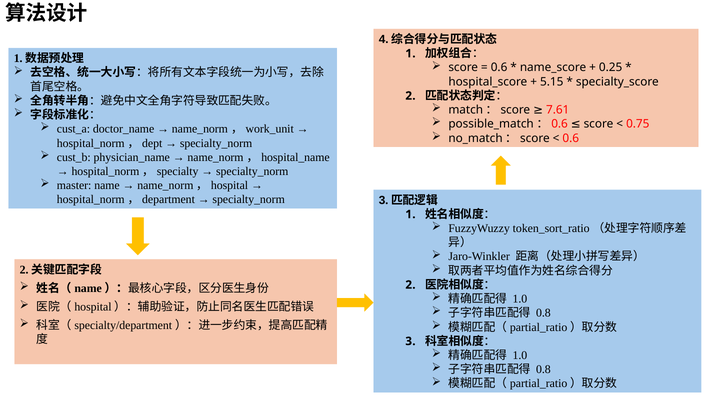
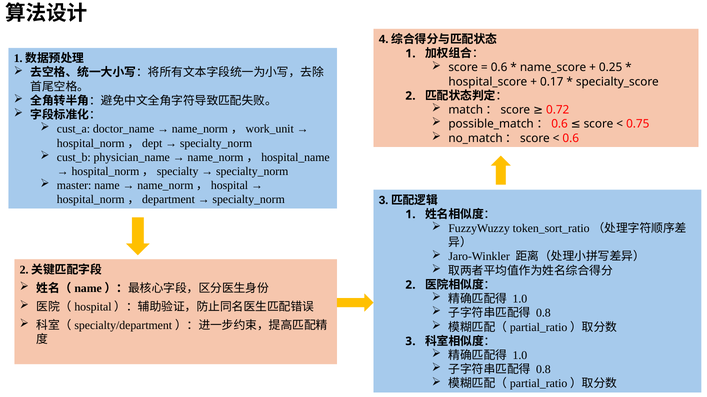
5.15: 5.15 -> 0.17
7.61: 7.61 -> 0.72
